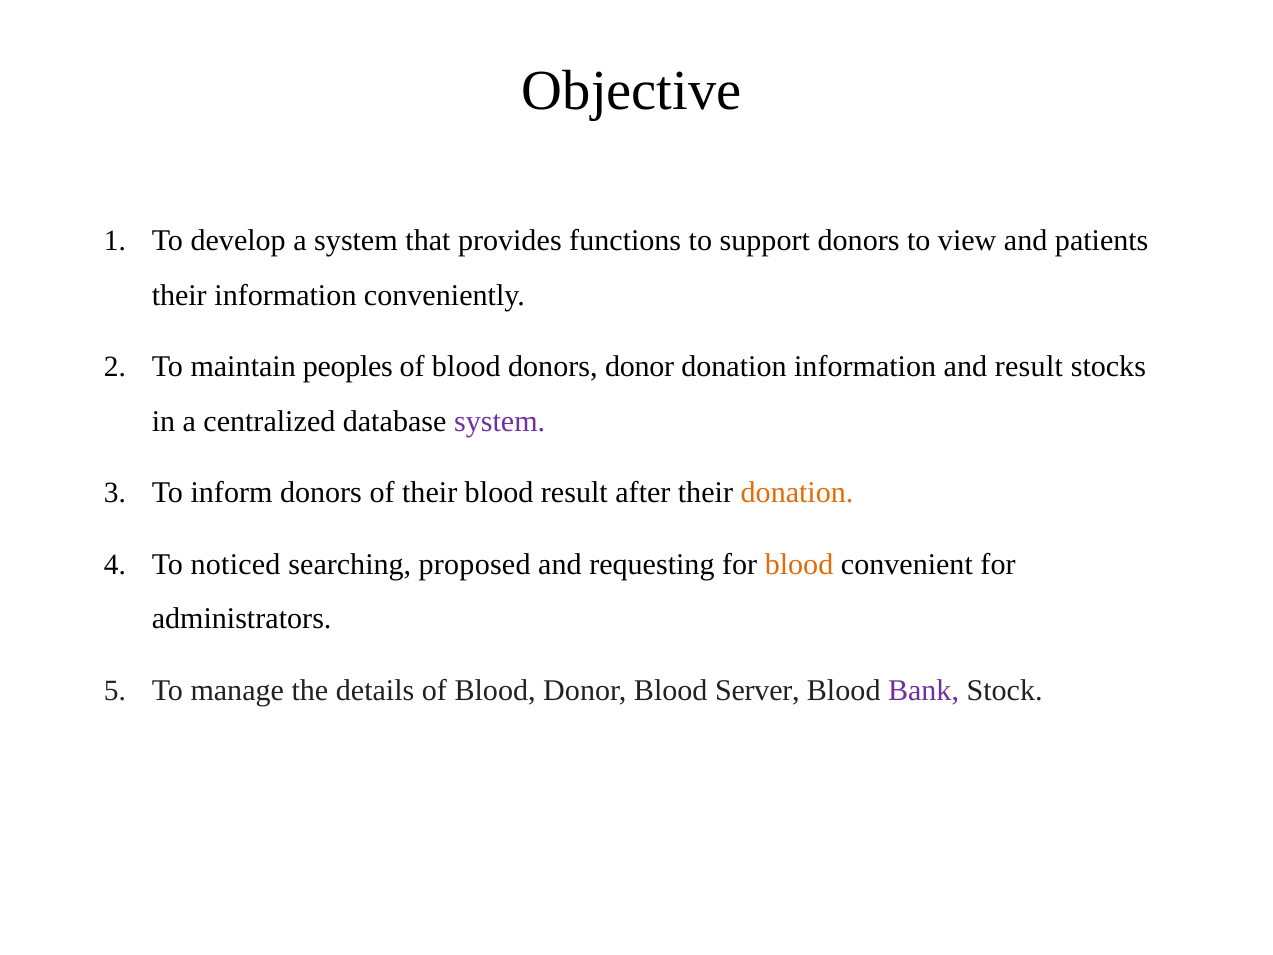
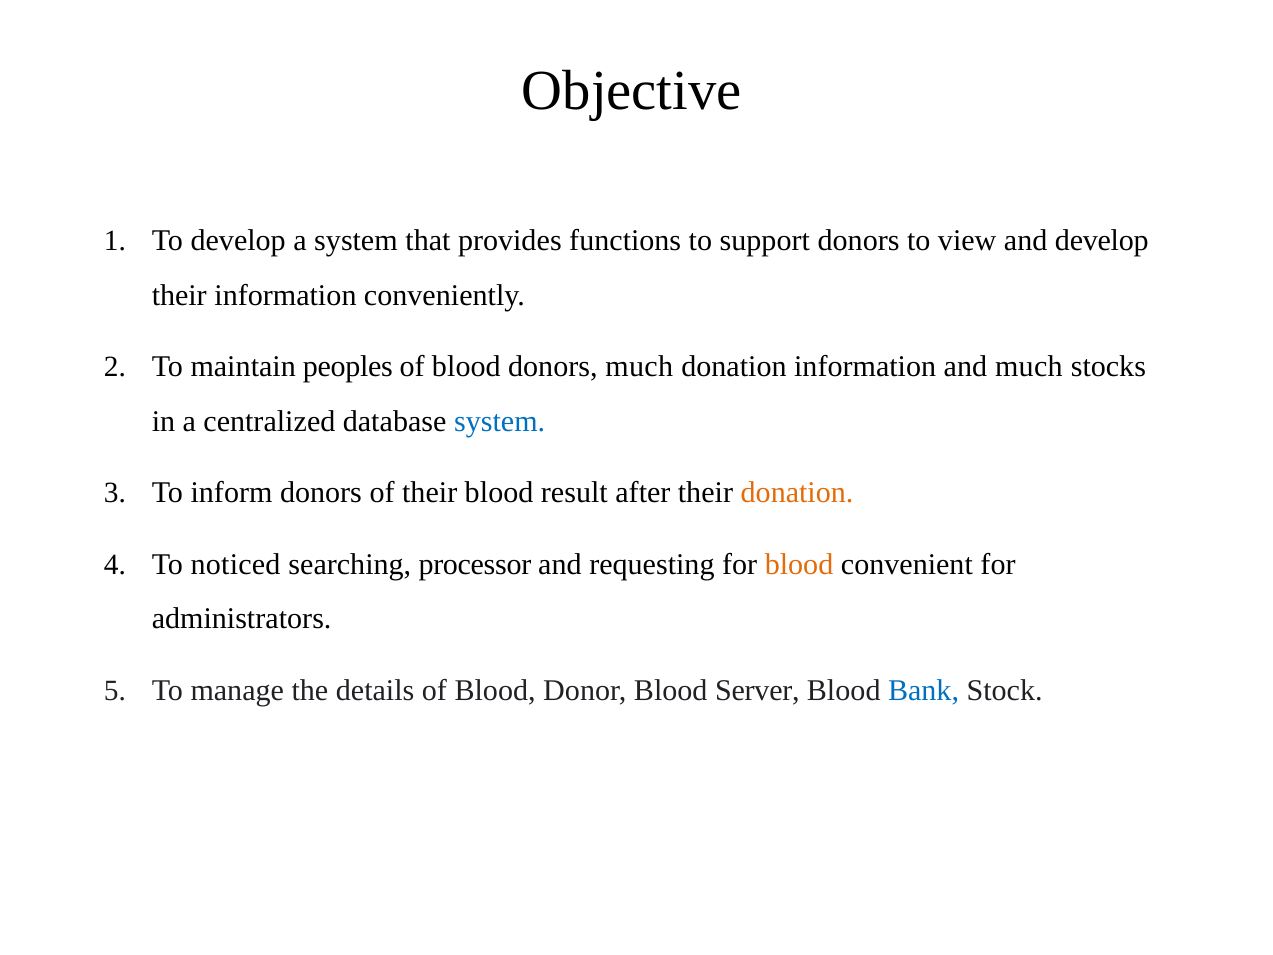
and patients: patients -> develop
donors donor: donor -> much
and result: result -> much
system at (500, 421) colour: purple -> blue
searching proposed: proposed -> processor
Bank colour: purple -> blue
